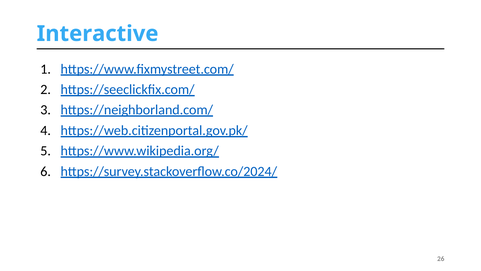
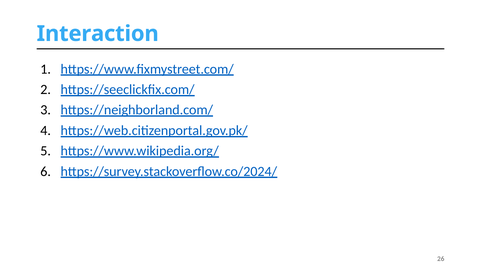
Interactive: Interactive -> Interaction
